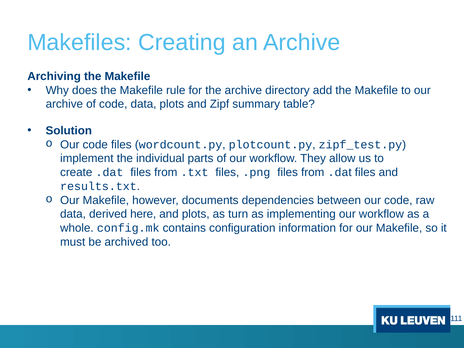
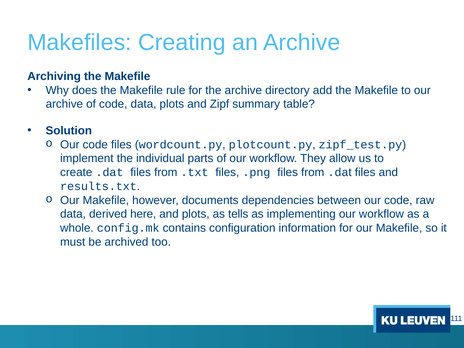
turn: turn -> tells
